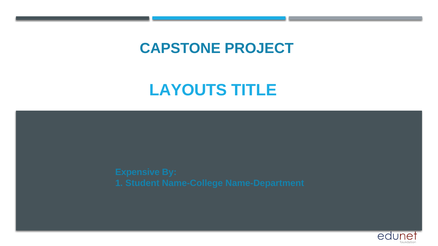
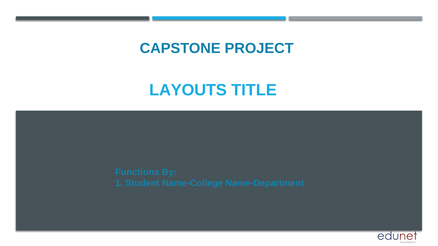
Expensive: Expensive -> Functions
